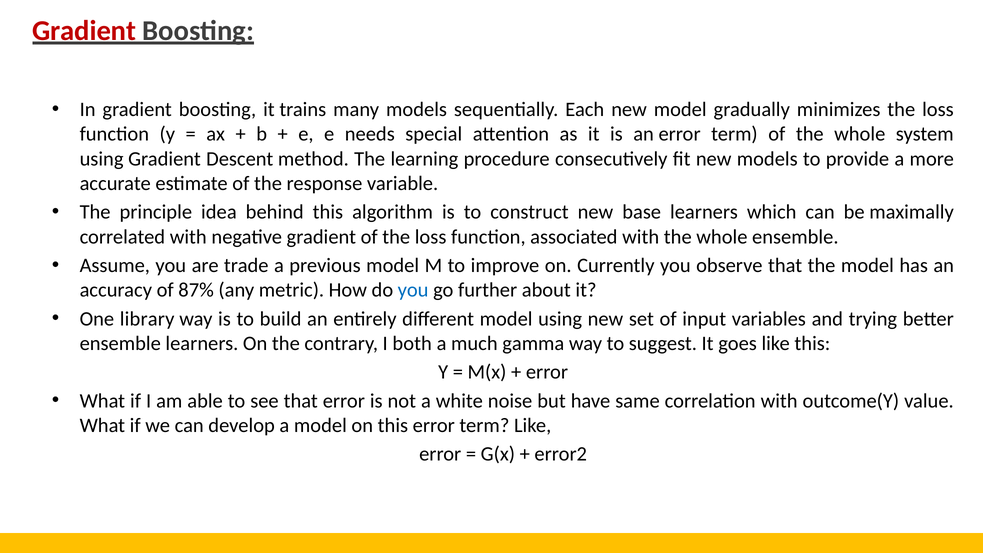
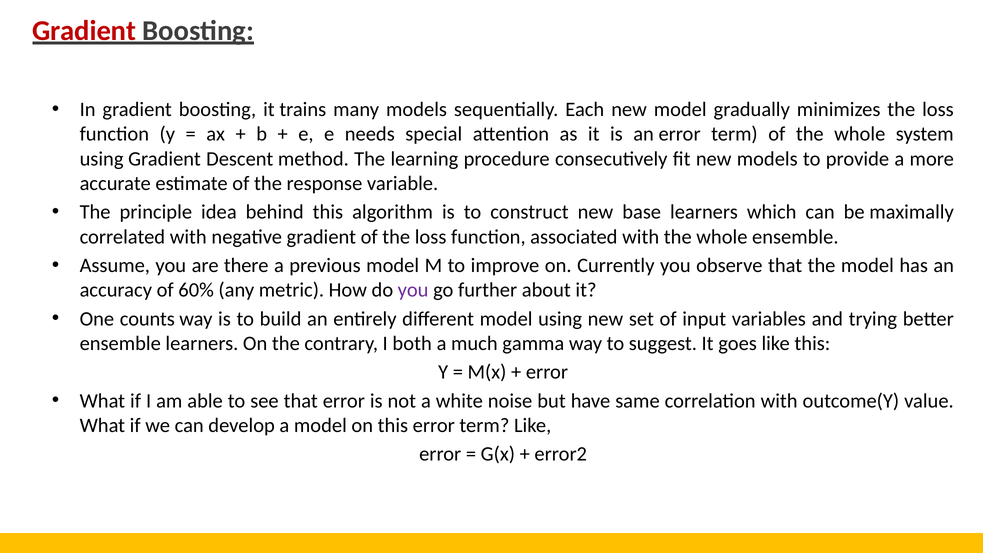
trade: trade -> there
87%: 87% -> 60%
you at (413, 290) colour: blue -> purple
library: library -> counts
